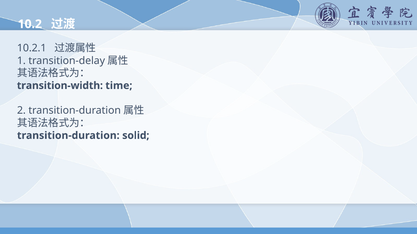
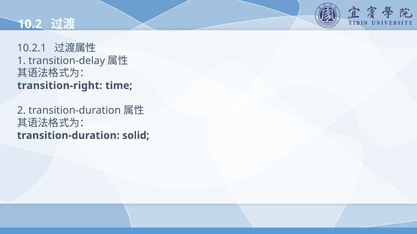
transition-width: transition-width -> transition-right
